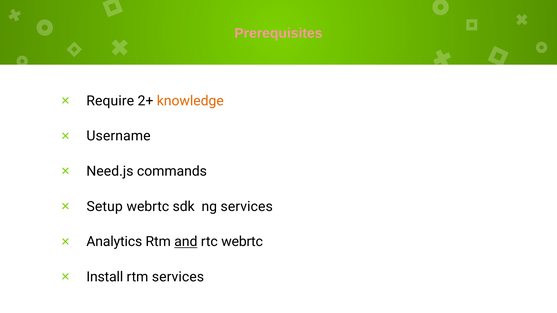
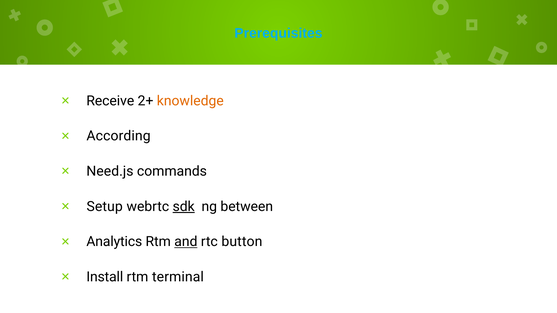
Prerequisites colour: pink -> light blue
Require: Require -> Receive
Username: Username -> According
sdk underline: none -> present
ng services: services -> between
rtc webrtc: webrtc -> button
rtm services: services -> terminal
